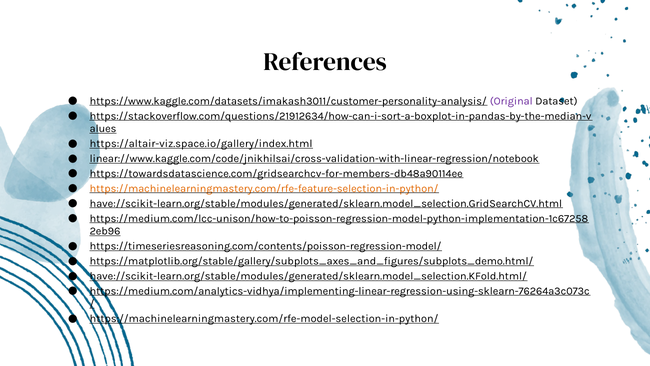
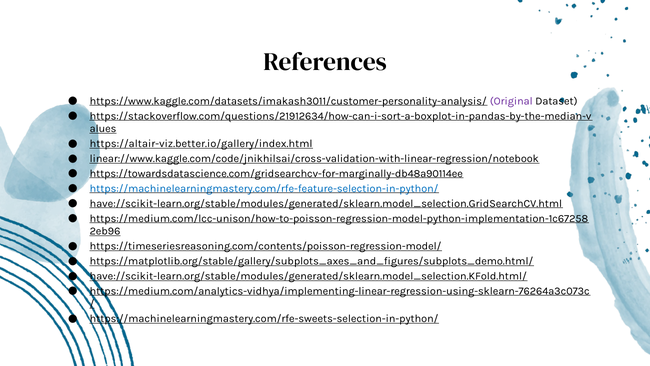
https://altair-viz.space.io/gallery/index.html: https://altair-viz.space.io/gallery/index.html -> https://altair-viz.better.io/gallery/index.html
https://towardsdatascience.com/gridsearchcv-for-members-db48a90114ee: https://towardsdatascience.com/gridsearchcv-for-members-db48a90114ee -> https://towardsdatascience.com/gridsearchcv-for-marginally-db48a90114ee
https://machinelearningmastery.com/rfe-feature-selection-in-python/ colour: orange -> blue
https://machinelearningmastery.com/rfe-model-selection-in-python/: https://machinelearningmastery.com/rfe-model-selection-in-python/ -> https://machinelearningmastery.com/rfe-sweets-selection-in-python/
